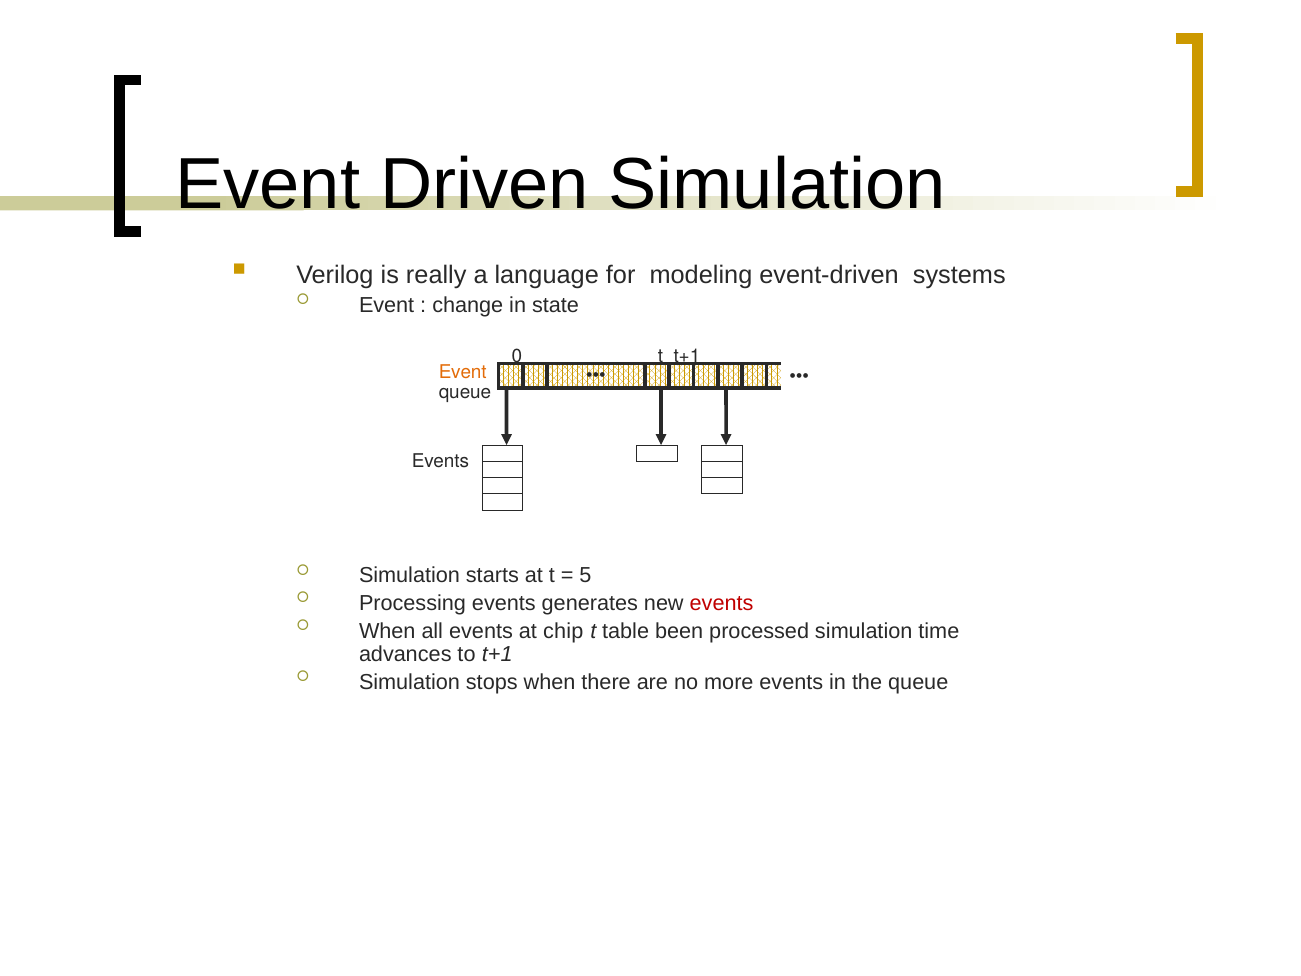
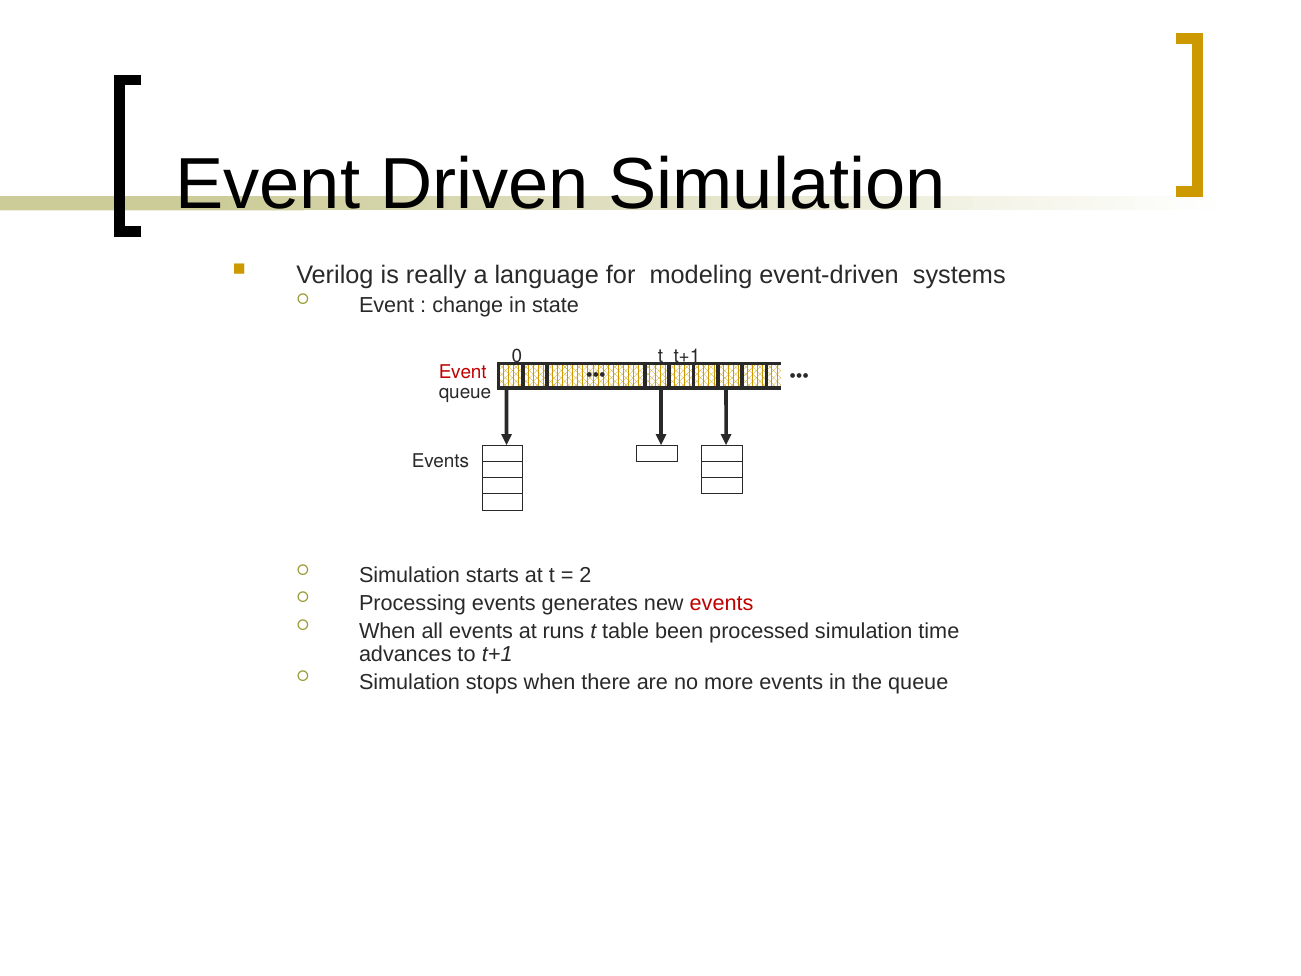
Event at (463, 372) colour: orange -> red
5: 5 -> 2
chip: chip -> runs
